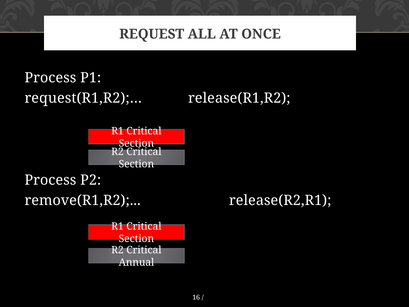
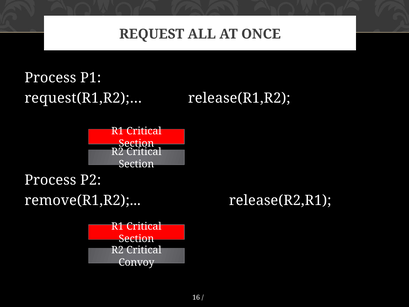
Annual: Annual -> Convoy
